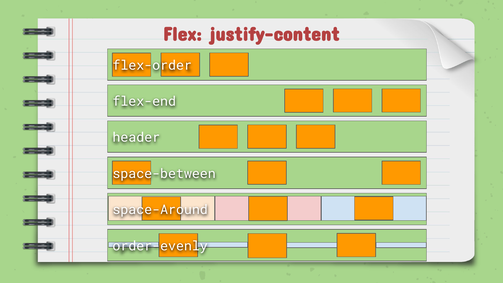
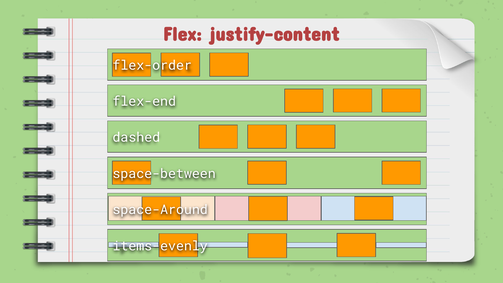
header: header -> dashed
order-evenly: order-evenly -> items-evenly
